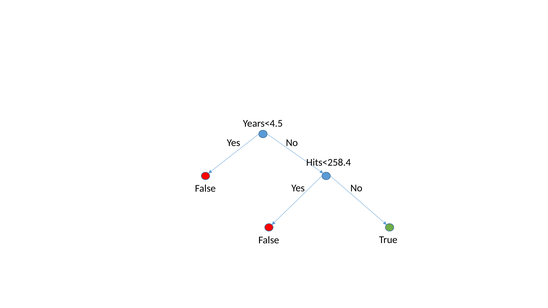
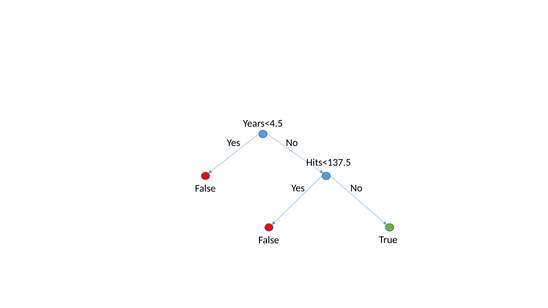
Hits<258.4: Hits<258.4 -> Hits<137.5
